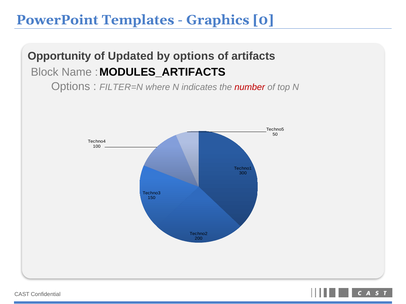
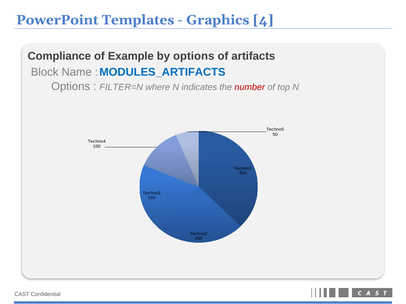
0: 0 -> 4
Opportunity: Opportunity -> Compliance
Updated: Updated -> Example
MODULES_ARTIFACTS colour: black -> blue
